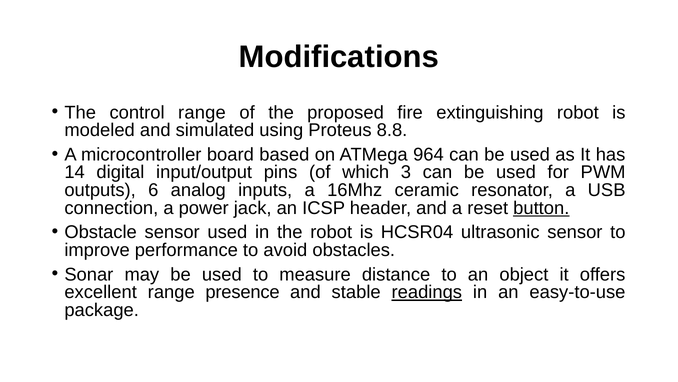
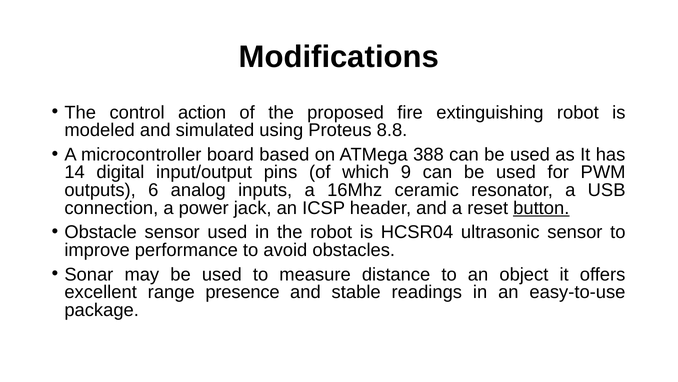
control range: range -> action
964: 964 -> 388
3: 3 -> 9
readings underline: present -> none
